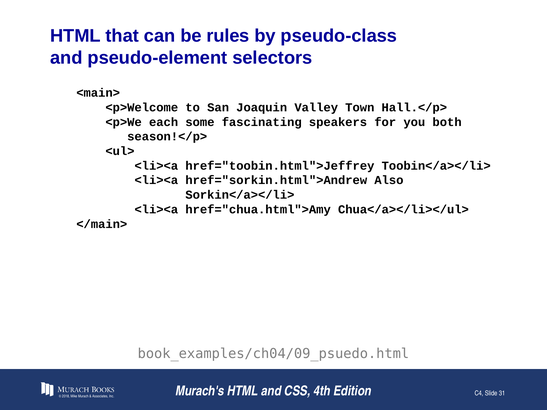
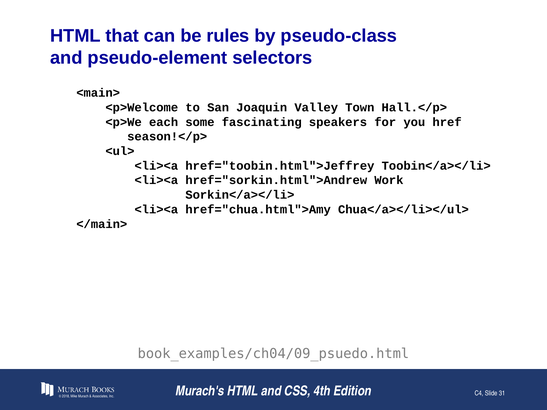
both: both -> href
Also: Also -> Work
